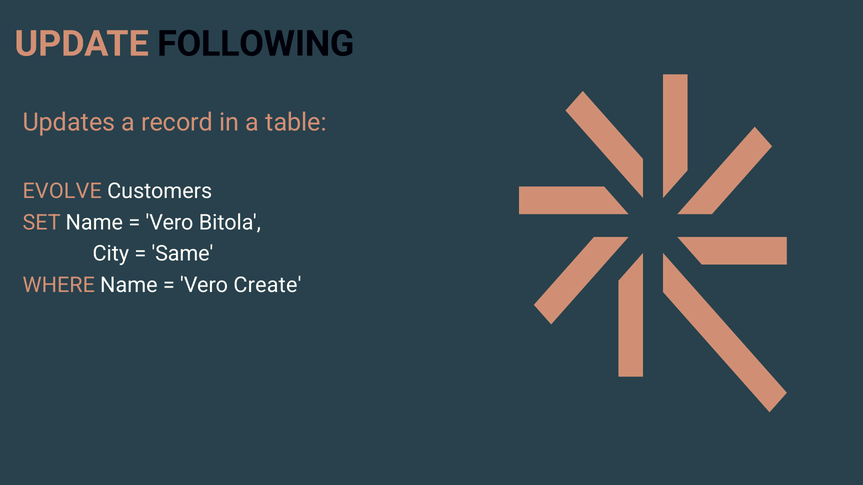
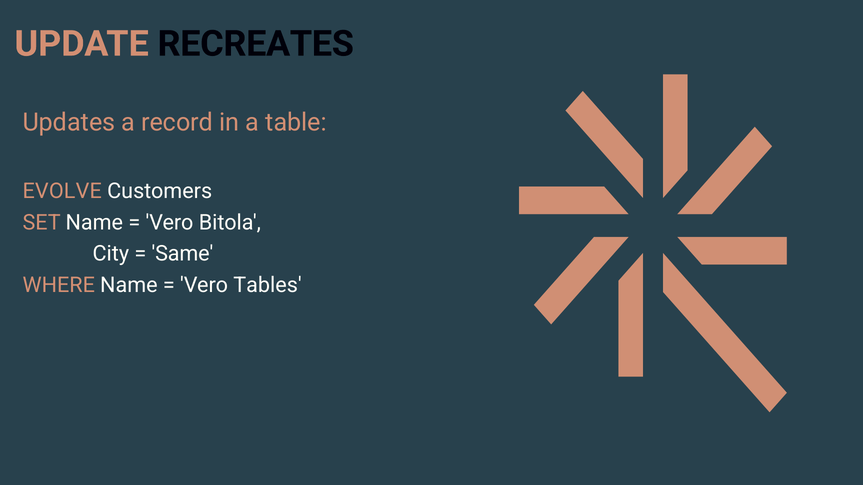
FOLLOWING: FOLLOWING -> RECREATES
Create: Create -> Tables
